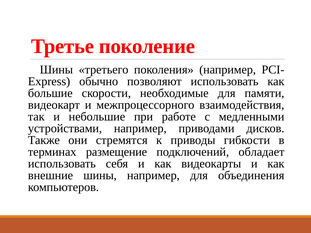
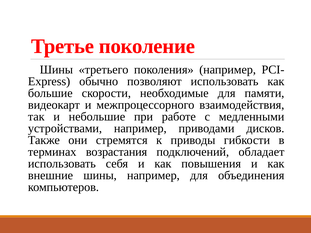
размещение: размещение -> возрастания
видеокарты: видеокарты -> повышения
